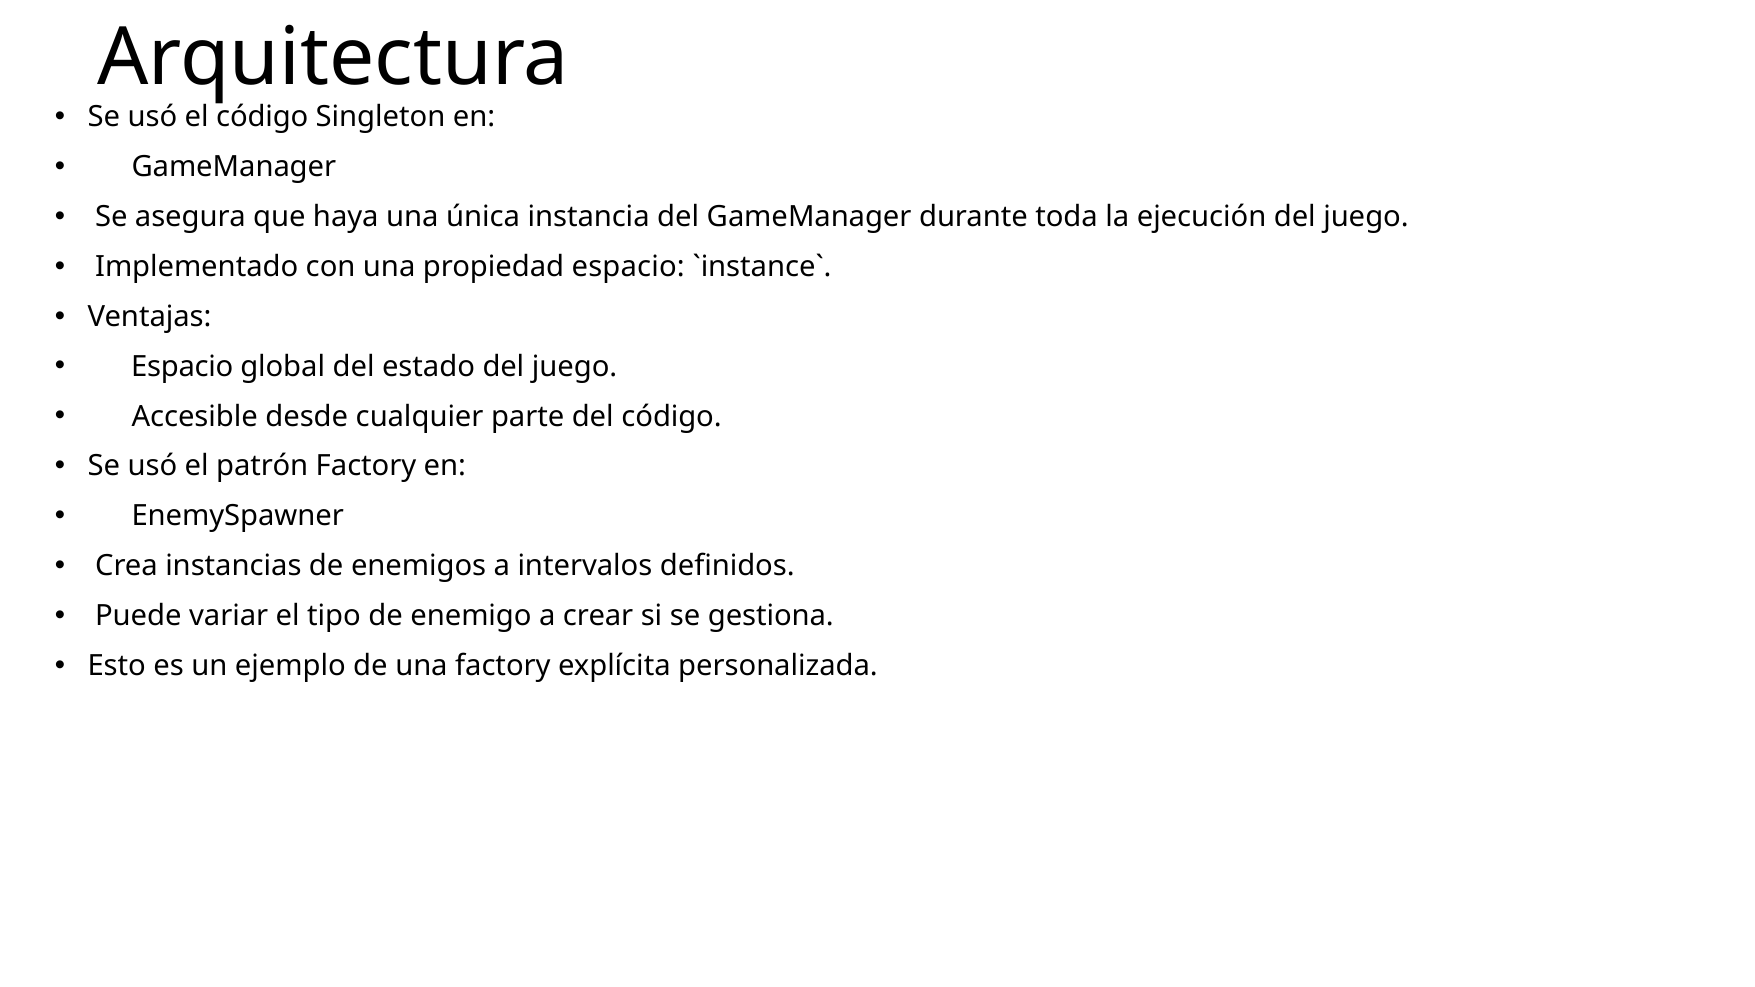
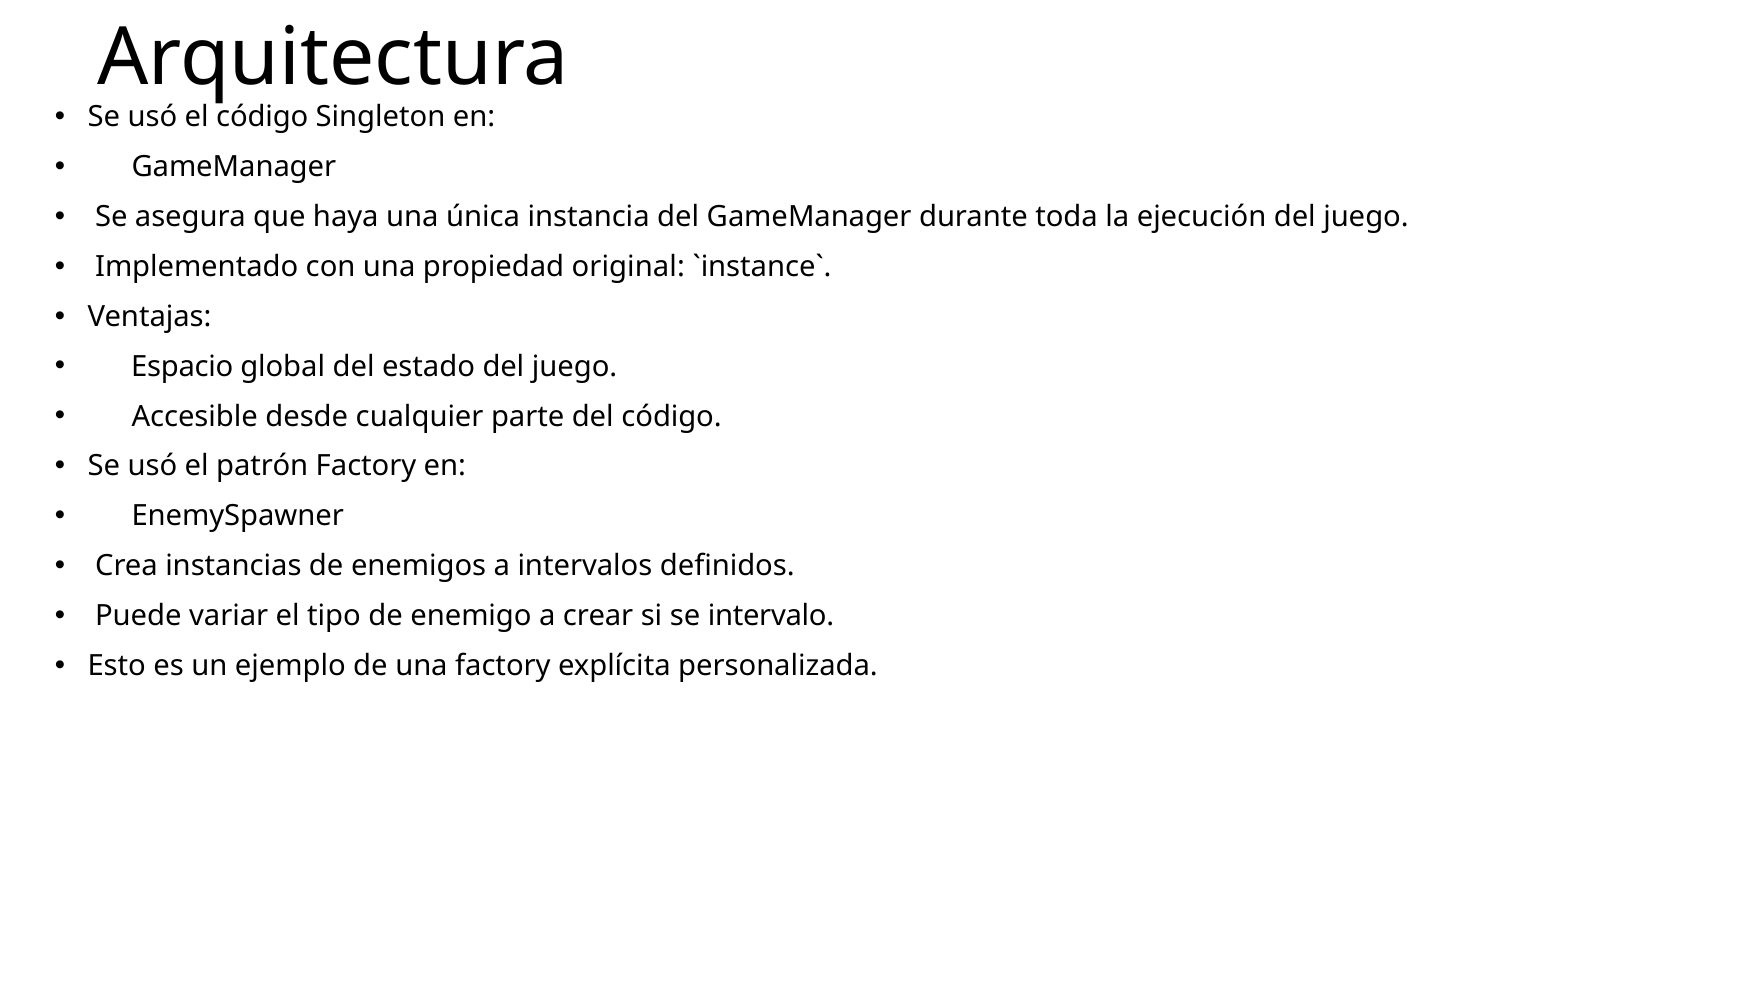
propiedad espacio: espacio -> original
gestiona: gestiona -> intervalo
